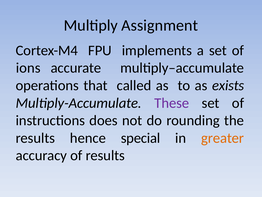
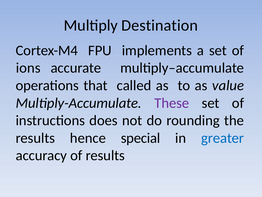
Assignment: Assignment -> Destination
exists: exists -> value
greater colour: orange -> blue
